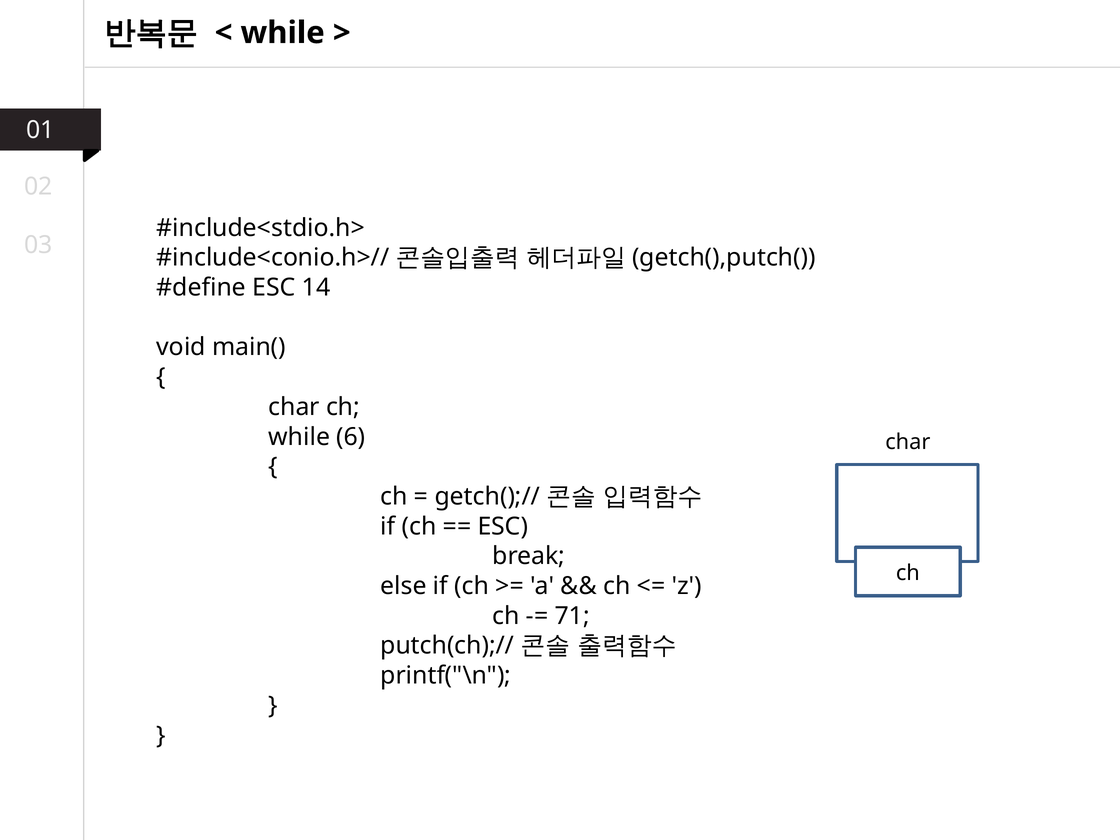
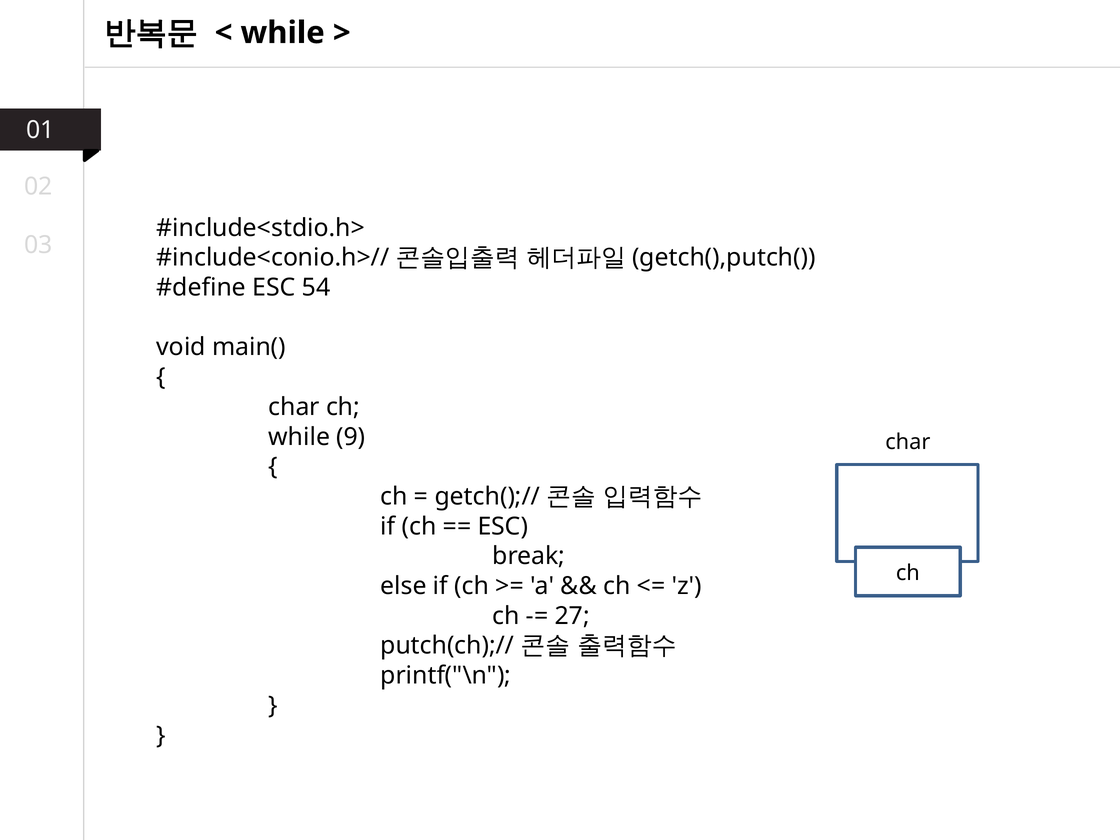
14: 14 -> 54
6: 6 -> 9
71: 71 -> 27
